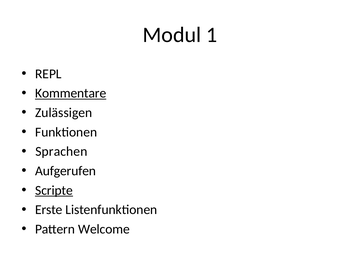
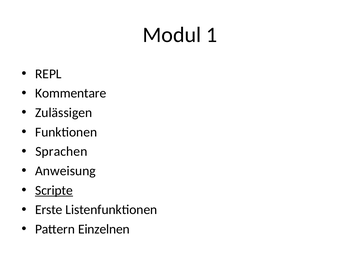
Kommentare underline: present -> none
Aufgerufen: Aufgerufen -> Anweisung
Welcome: Welcome -> Einzelnen
